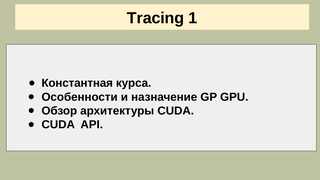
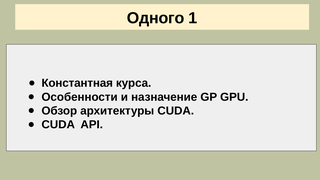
Tracing: Tracing -> Одного
